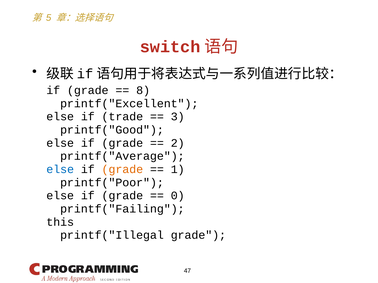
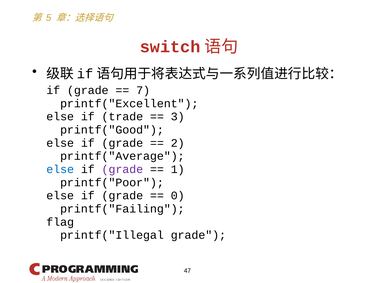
8: 8 -> 7
grade at (122, 170) colour: orange -> purple
this: this -> flag
